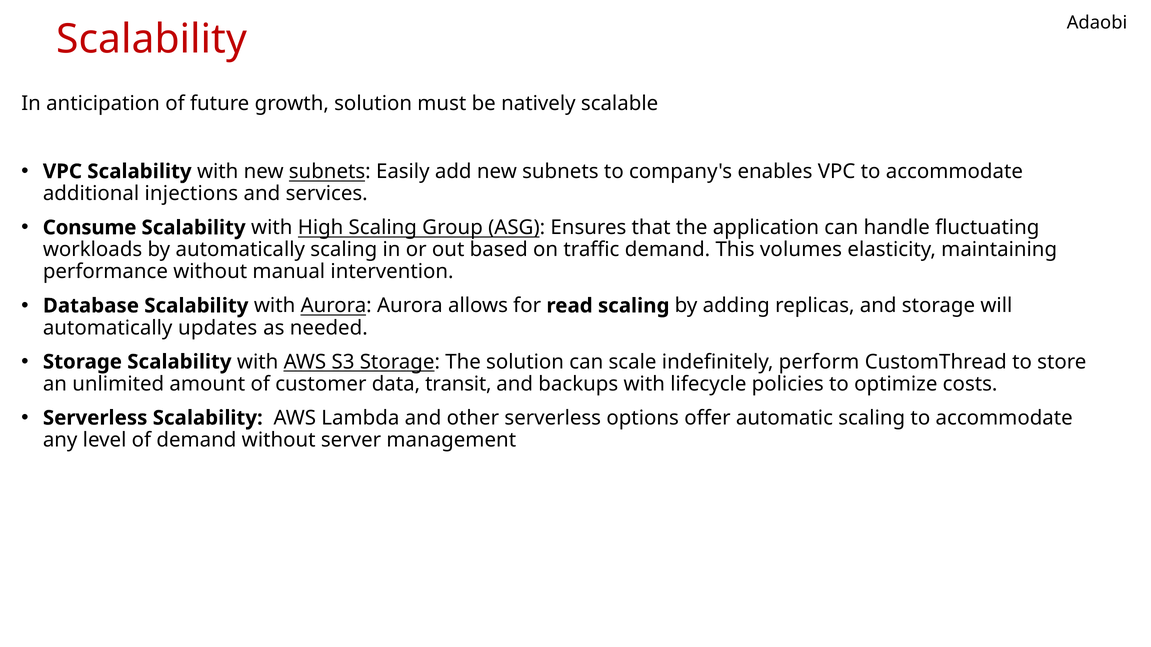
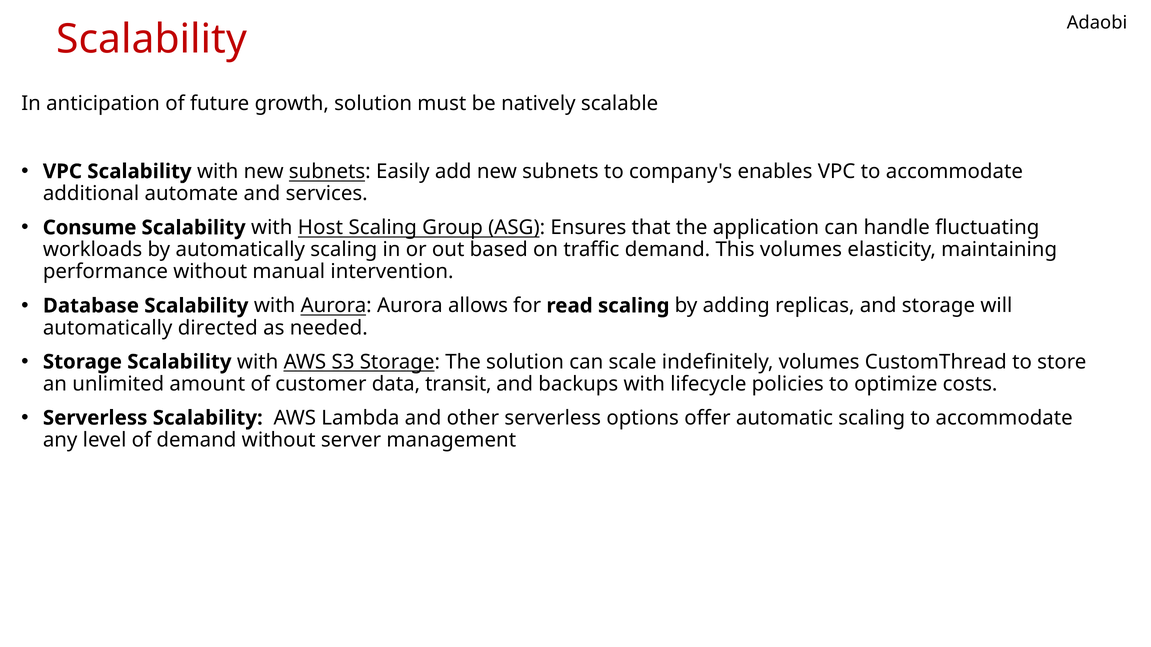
injections: injections -> automate
High: High -> Host
updates: updates -> directed
indefinitely perform: perform -> volumes
